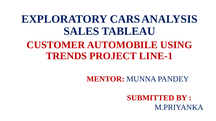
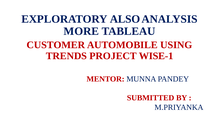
CARS: CARS -> ALSO
SALES: SALES -> MORE
LINE-1: LINE-1 -> WISE-1
